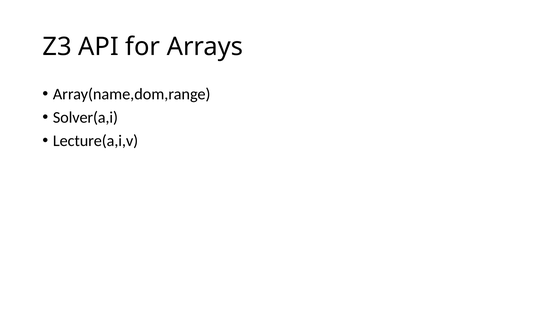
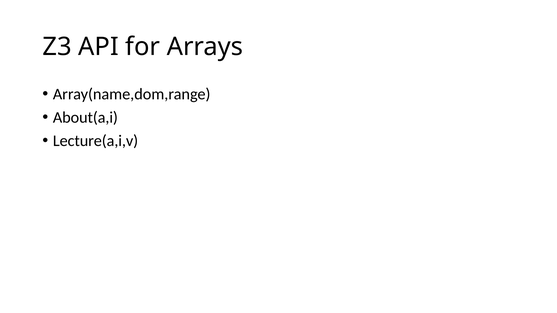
Solver(a,i: Solver(a,i -> About(a,i
